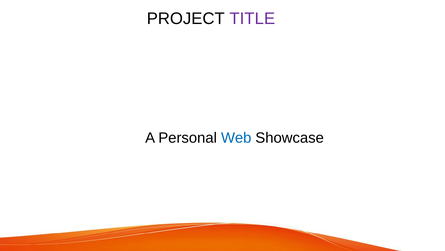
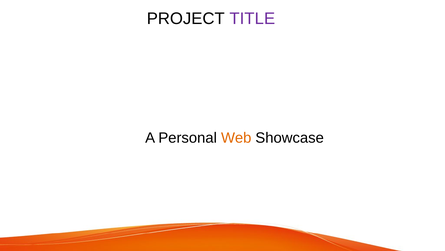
Web colour: blue -> orange
